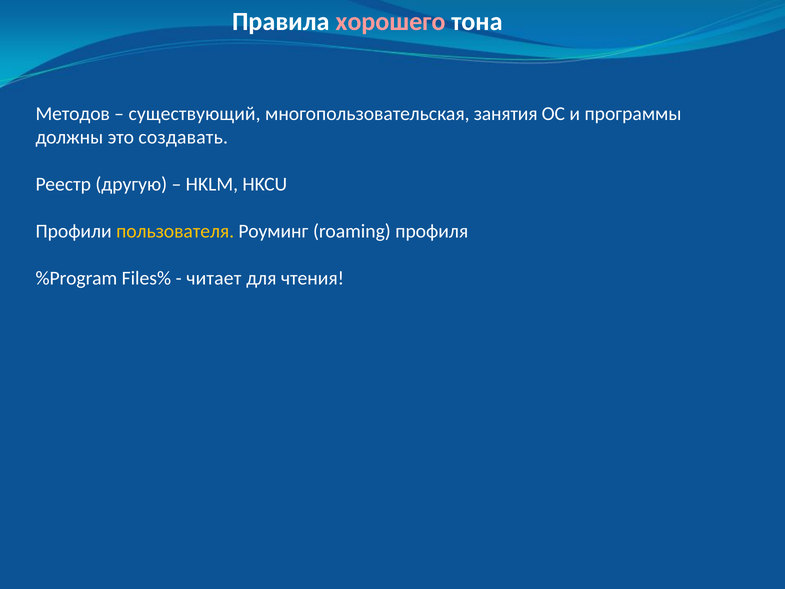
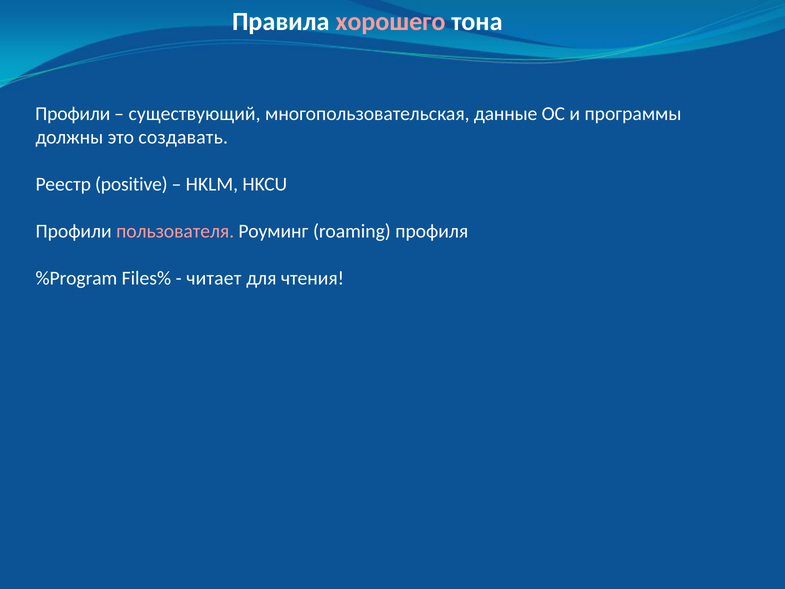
Методов at (73, 114): Методов -> Профили
занятия: занятия -> данные
другую: другую -> positive
пользователя colour: yellow -> pink
